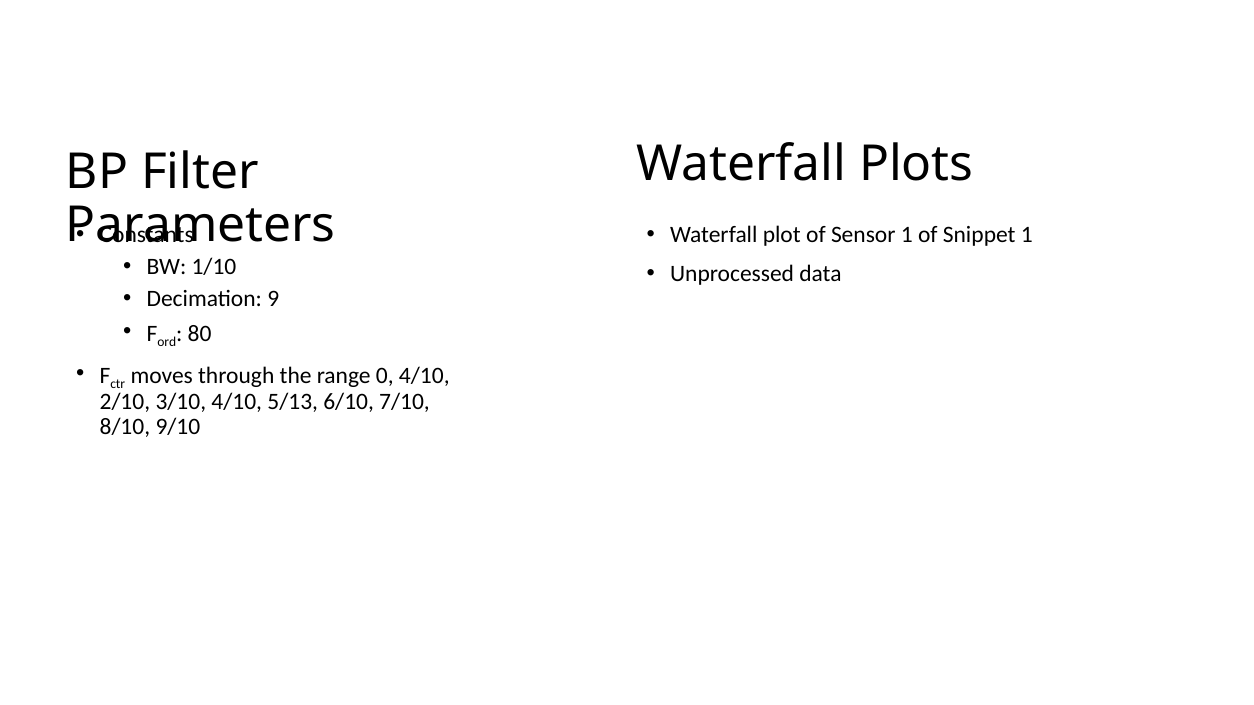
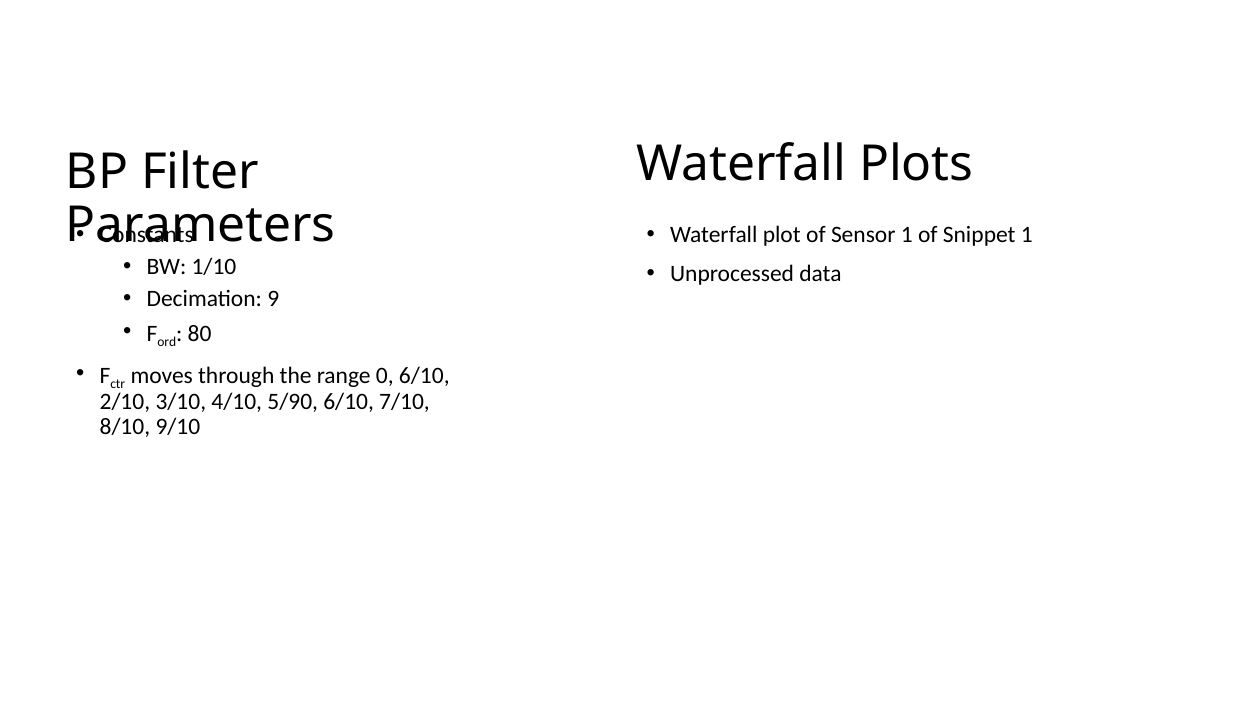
0 4/10: 4/10 -> 6/10
5/13: 5/13 -> 5/90
